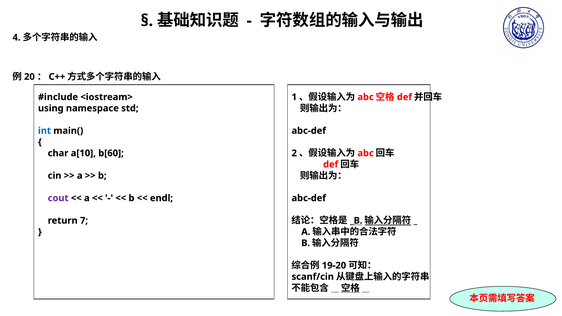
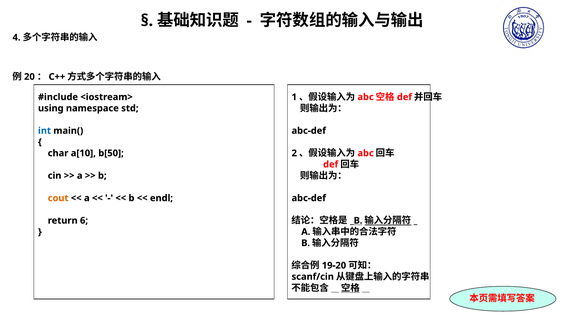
b[60: b[60 -> b[50
cout colour: purple -> orange
7: 7 -> 6
